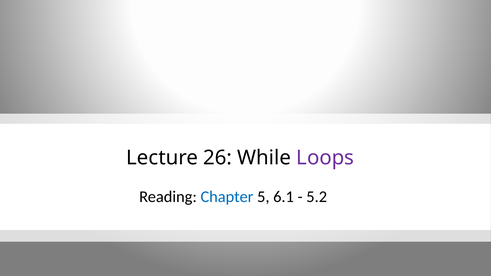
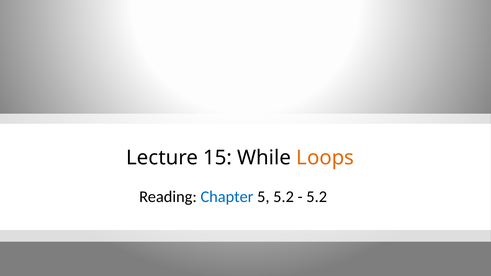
26: 26 -> 15
Loops colour: purple -> orange
5 6.1: 6.1 -> 5.2
